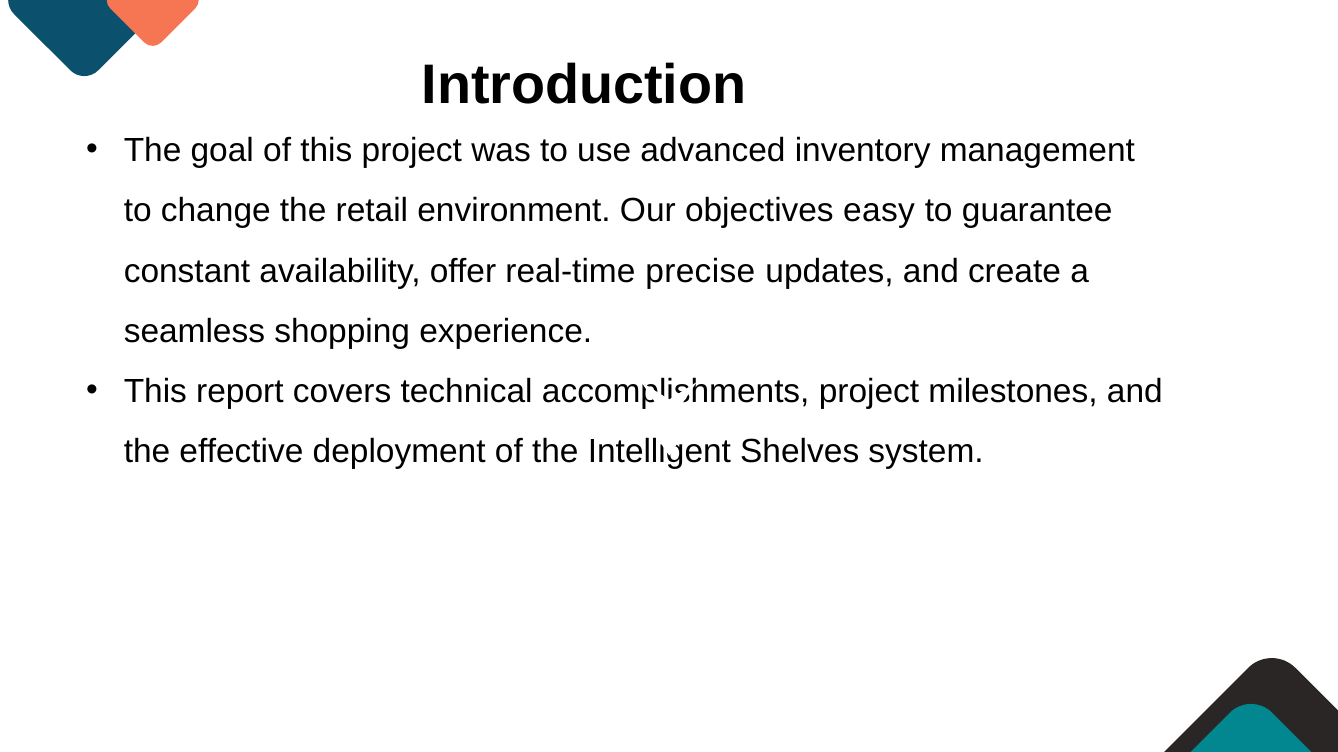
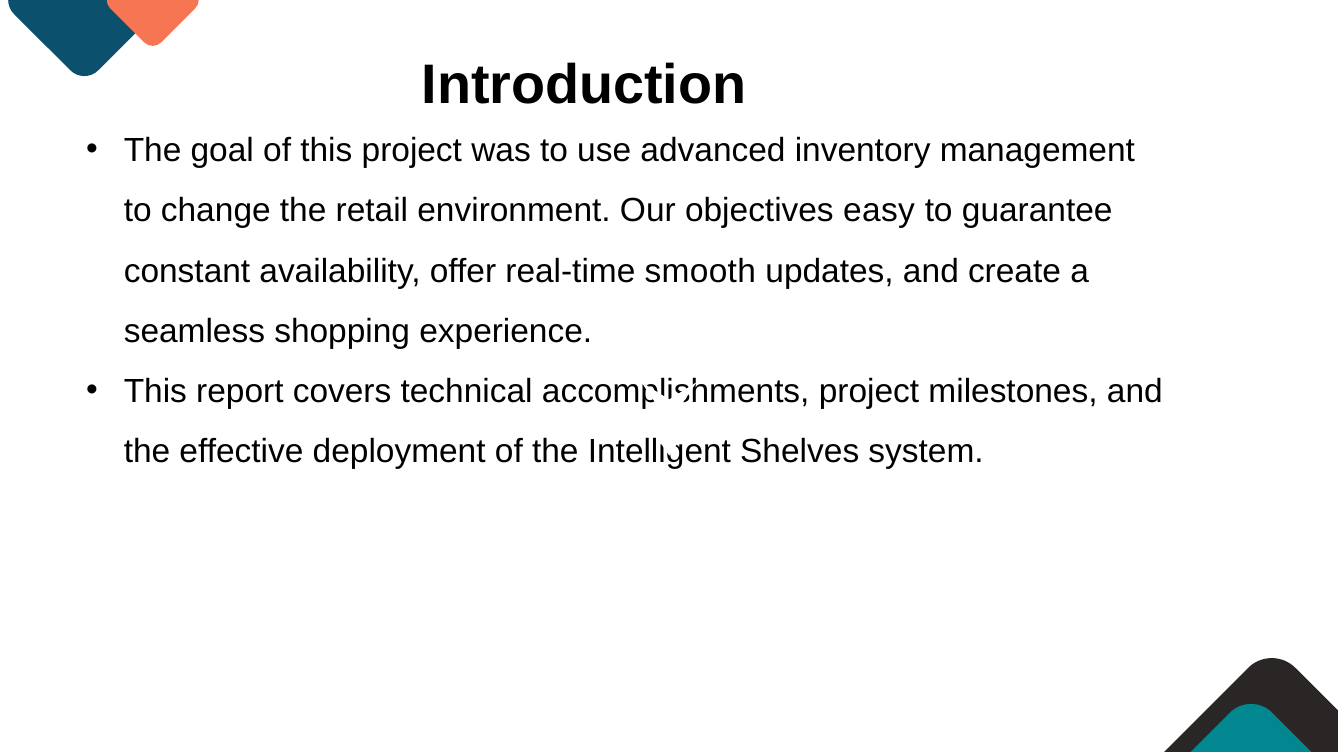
precise: precise -> smooth
